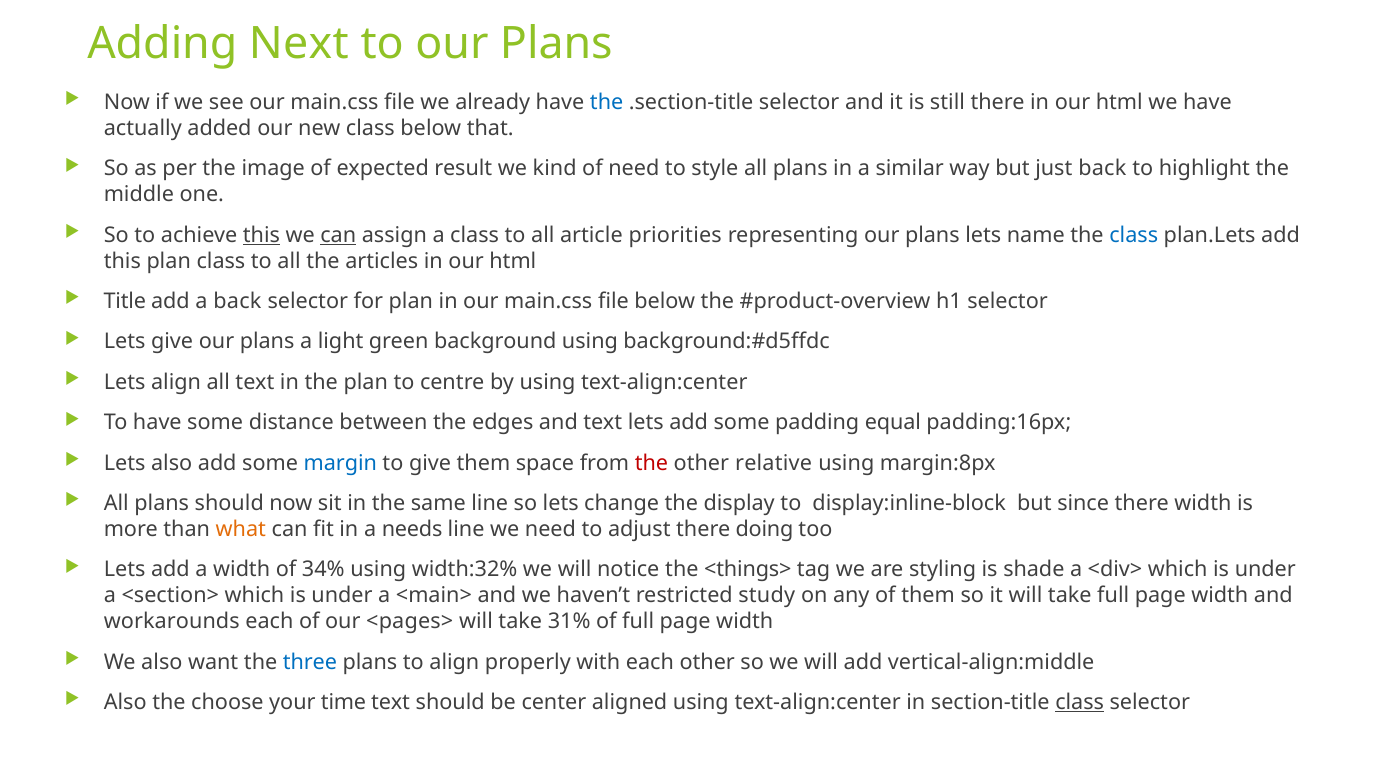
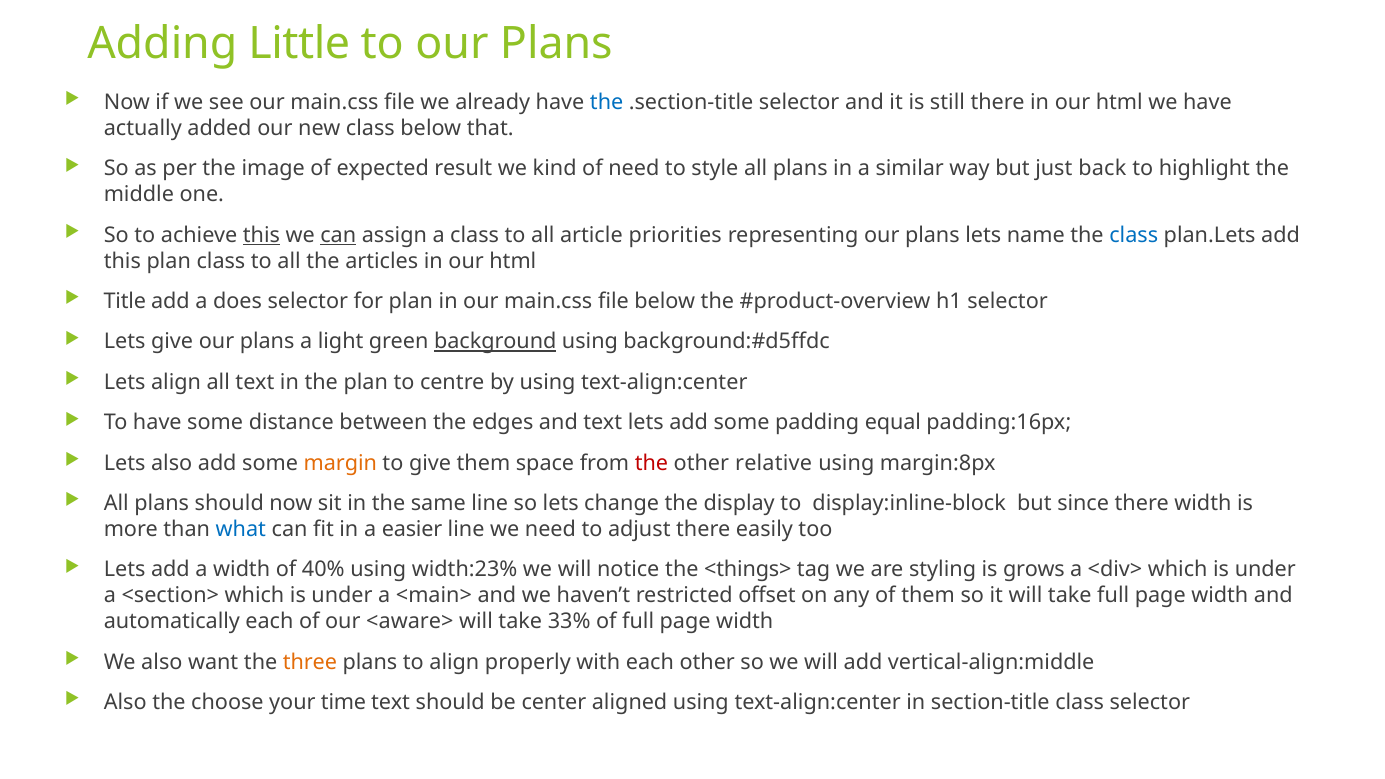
Next: Next -> Little
a back: back -> does
background underline: none -> present
margin colour: blue -> orange
what colour: orange -> blue
needs: needs -> easier
doing: doing -> easily
34%: 34% -> 40%
width:32%: width:32% -> width:23%
shade: shade -> grows
study: study -> offset
workarounds: workarounds -> automatically
<pages>: <pages> -> <aware>
31%: 31% -> 33%
three colour: blue -> orange
class at (1080, 703) underline: present -> none
